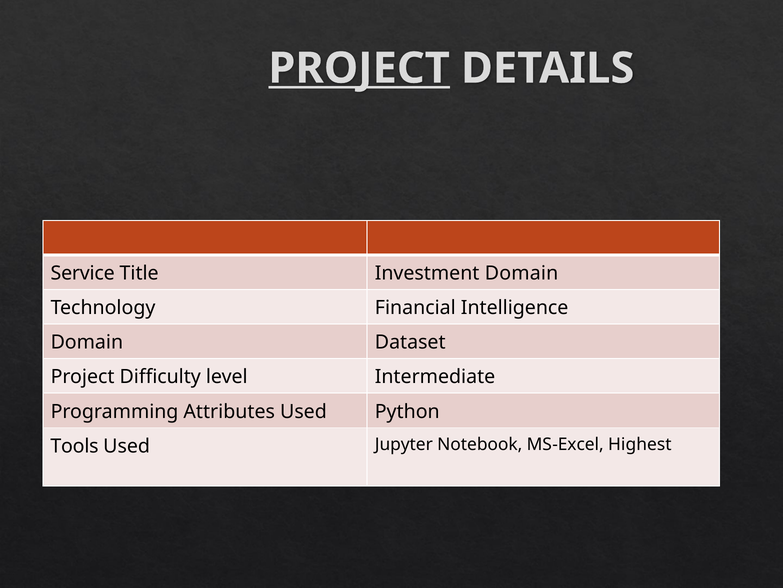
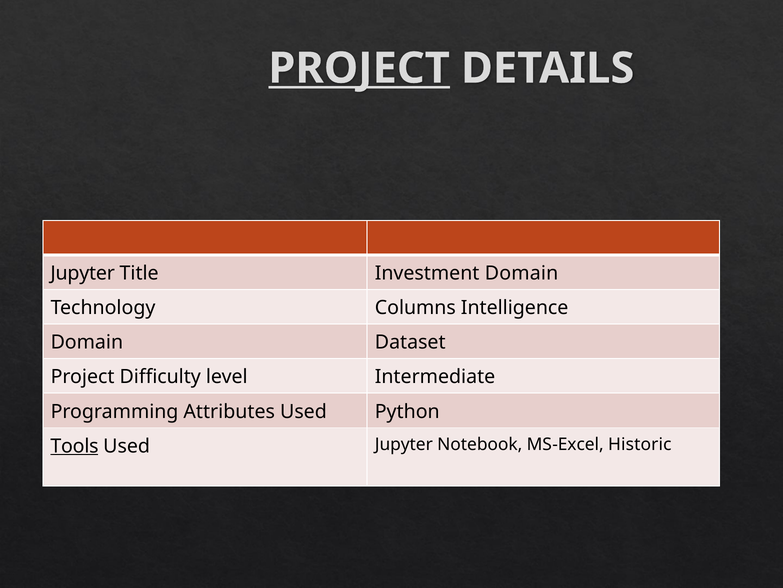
Service at (83, 273): Service -> Jupyter
Financial: Financial -> Columns
Tools underline: none -> present
Highest: Highest -> Historic
